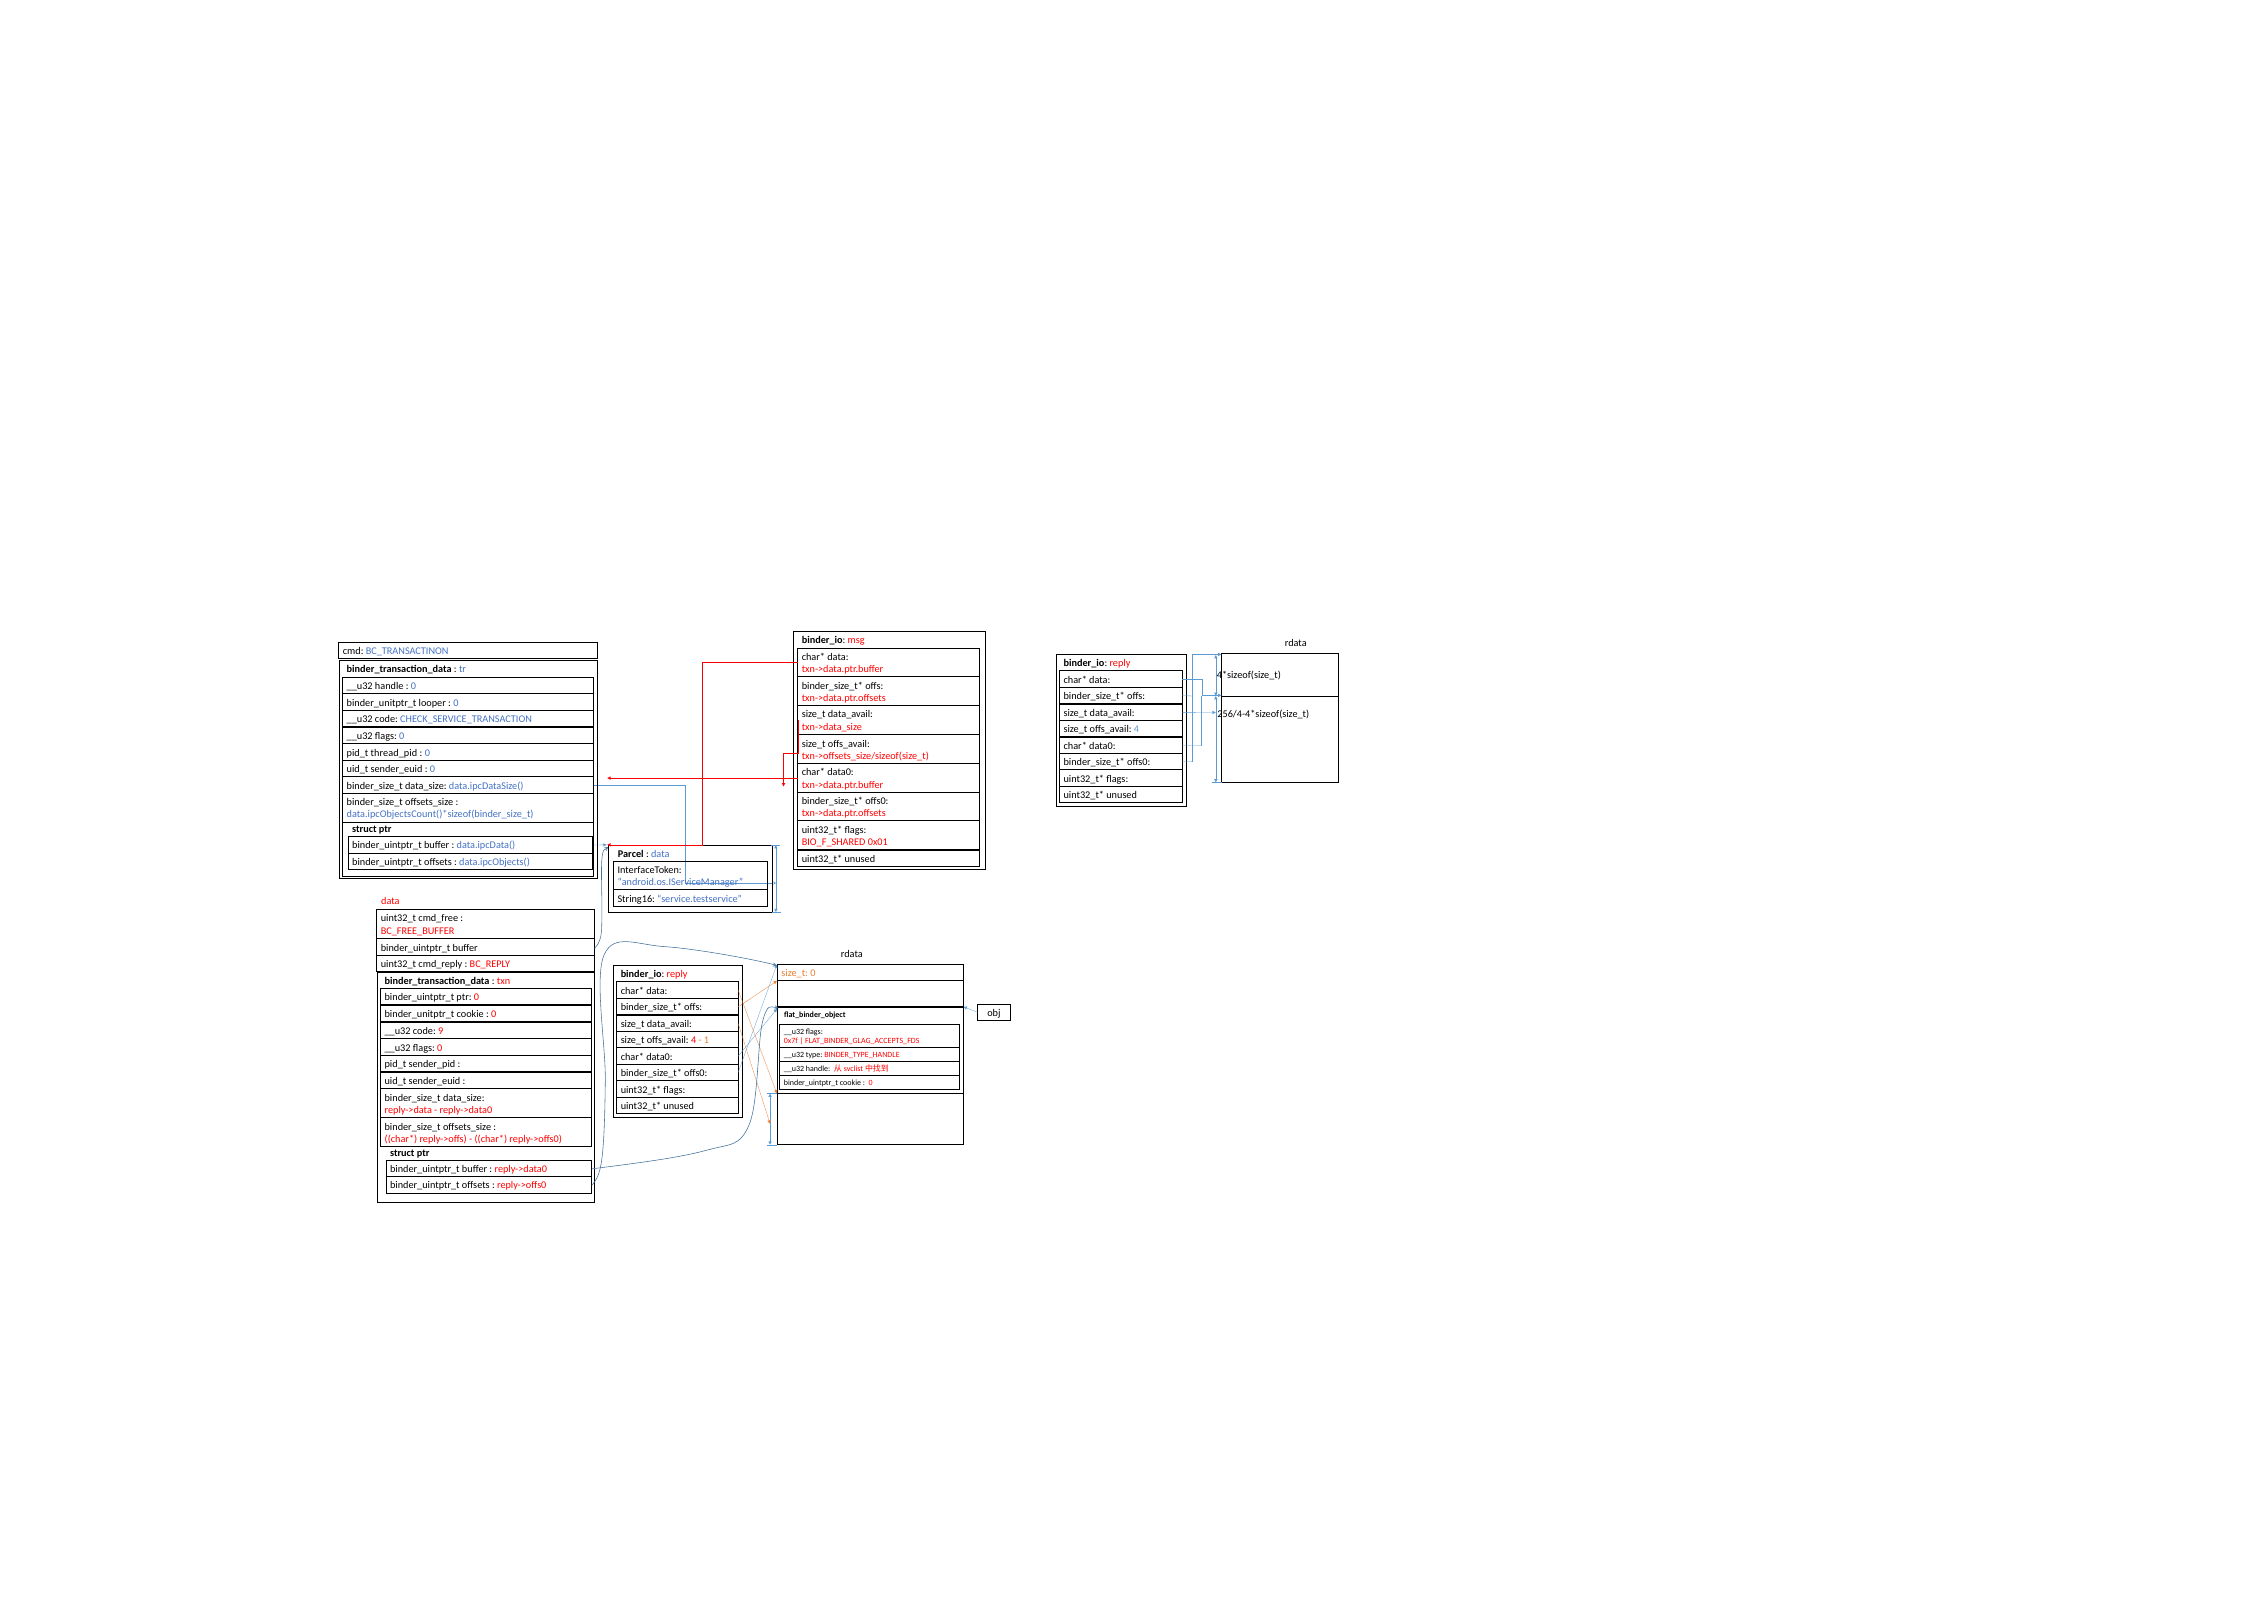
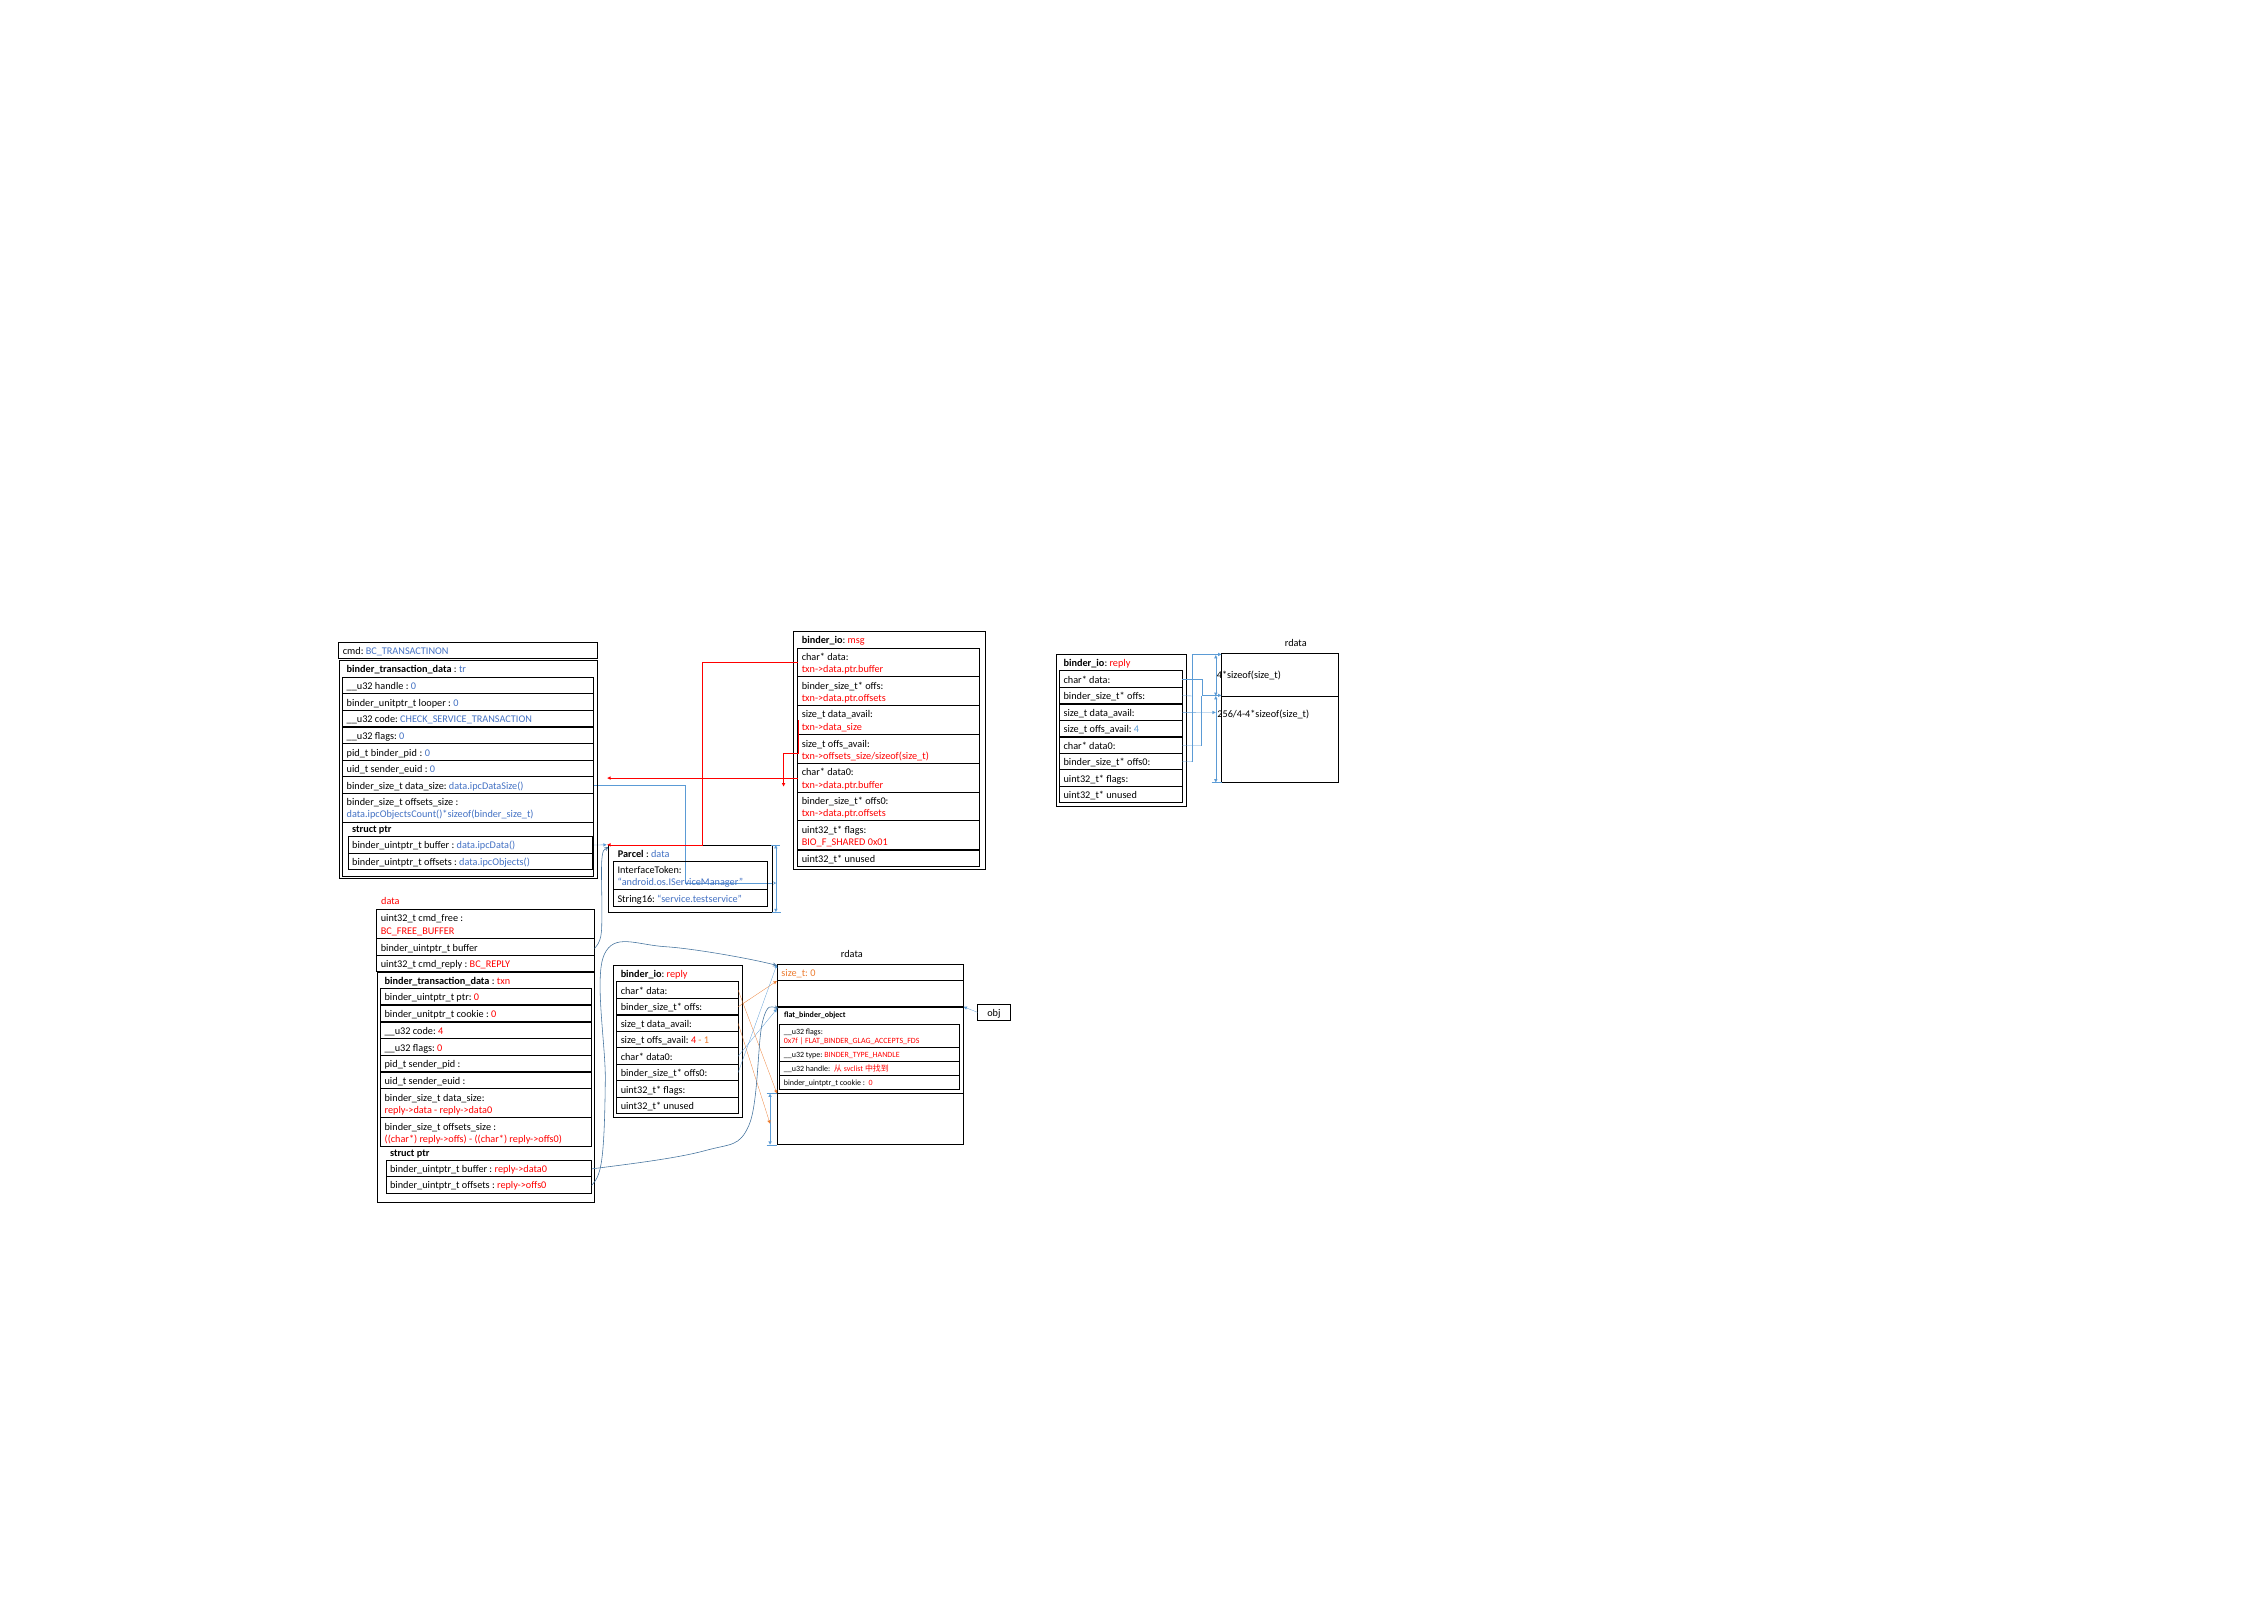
thread_pid: thread_pid -> binder_pid
code 9: 9 -> 4
